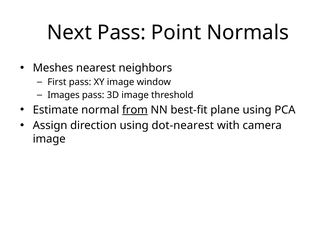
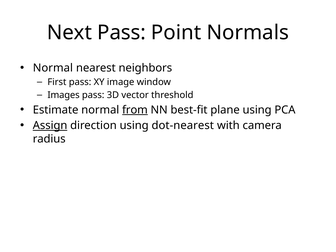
Meshes at (53, 68): Meshes -> Normal
3D image: image -> vector
Assign underline: none -> present
image at (49, 139): image -> radius
